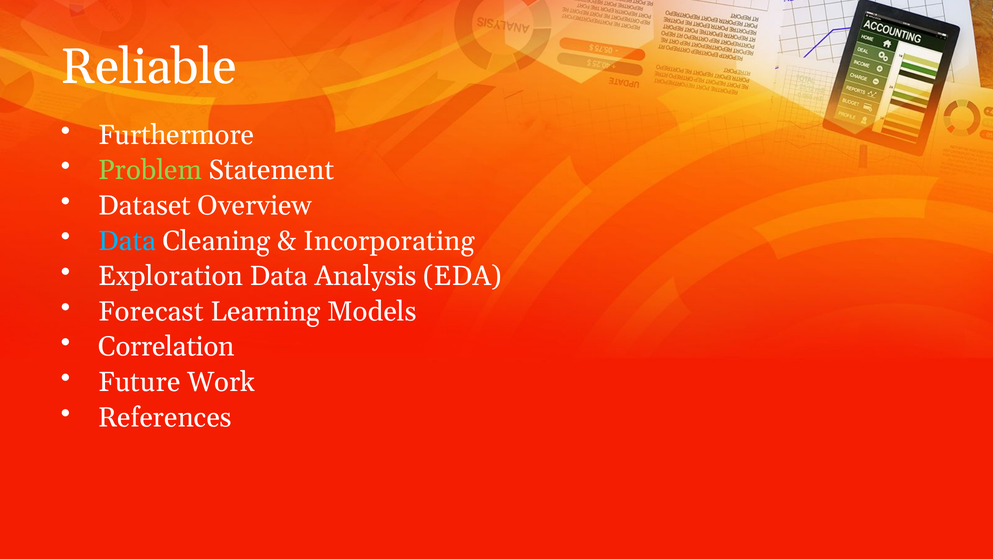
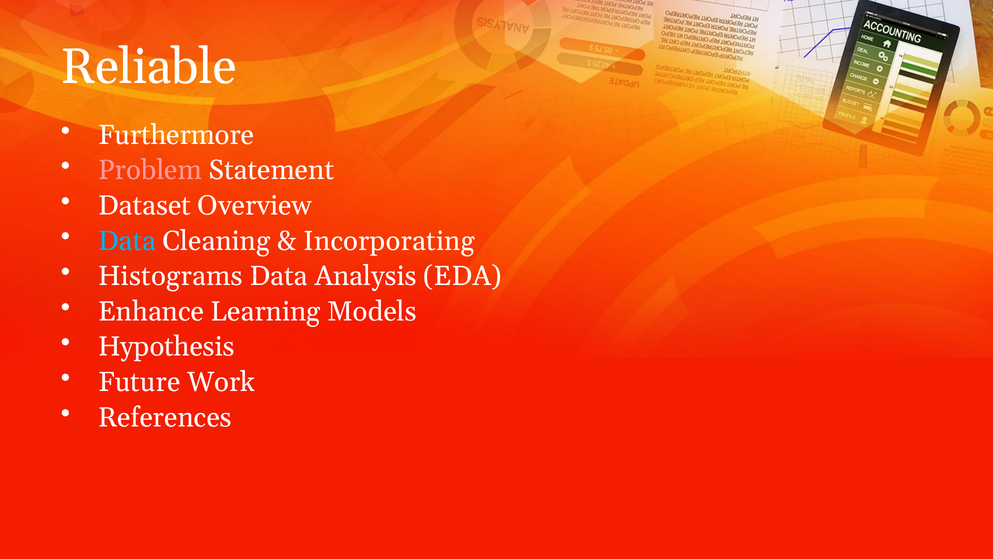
Problem colour: light green -> pink
Exploration: Exploration -> Histograms
Forecast: Forecast -> Enhance
Correlation: Correlation -> Hypothesis
